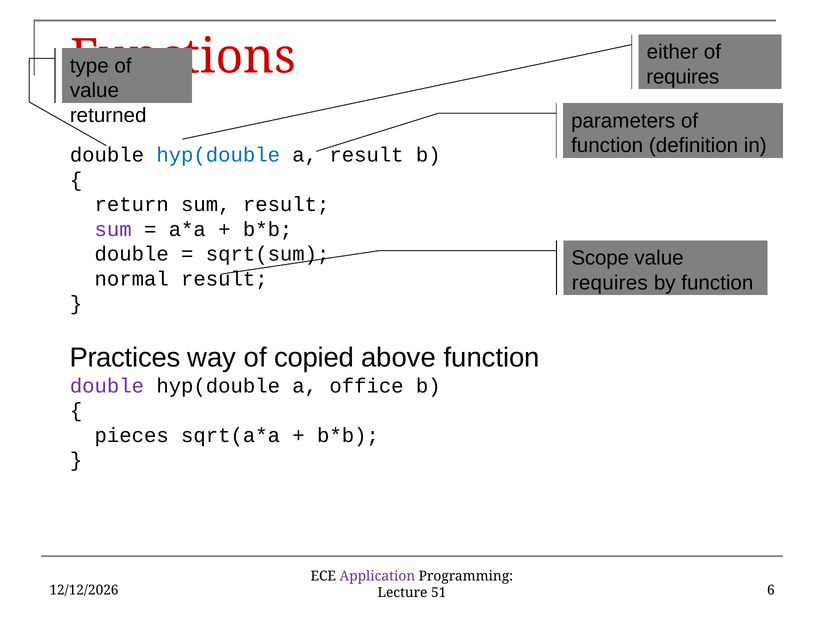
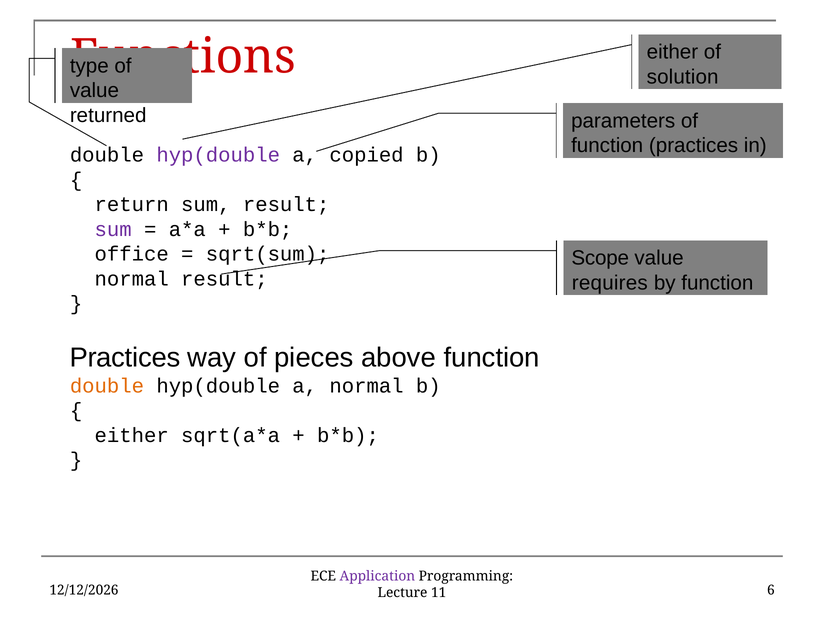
requires at (683, 77): requires -> solution
function definition: definition -> practices
hyp(double at (218, 155) colour: blue -> purple
a result: result -> copied
double at (132, 254): double -> office
copied: copied -> pieces
double at (107, 386) colour: purple -> orange
a office: office -> normal
pieces at (132, 435): pieces -> either
51: 51 -> 11
